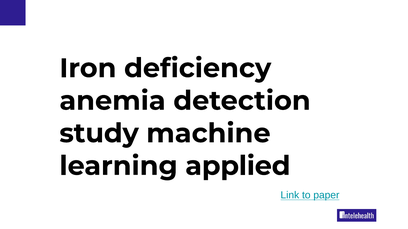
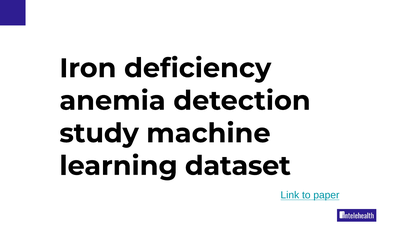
applied: applied -> dataset
